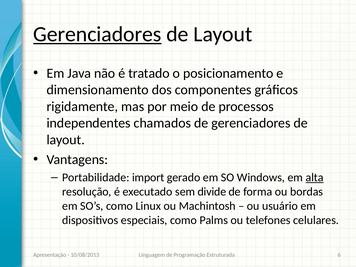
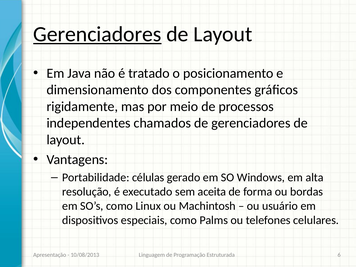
import: import -> células
alta underline: present -> none
divide: divide -> aceita
